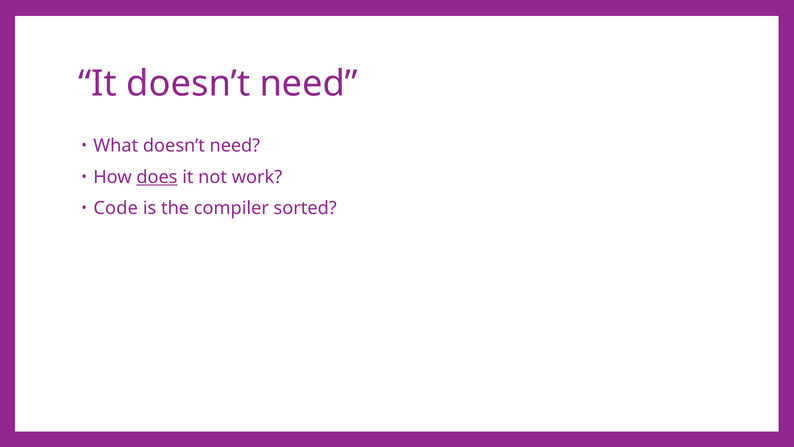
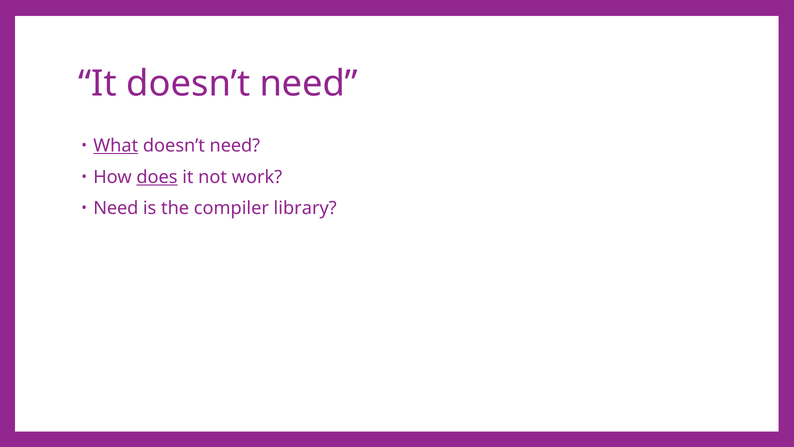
What underline: none -> present
Code at (116, 208): Code -> Need
sorted: sorted -> library
